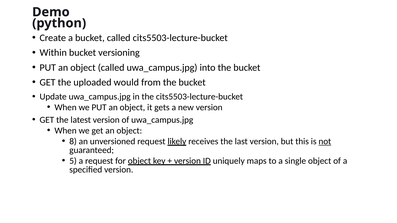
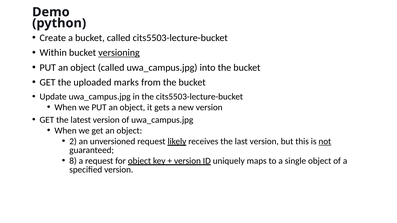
versioning underline: none -> present
would: would -> marks
8: 8 -> 2
5: 5 -> 8
